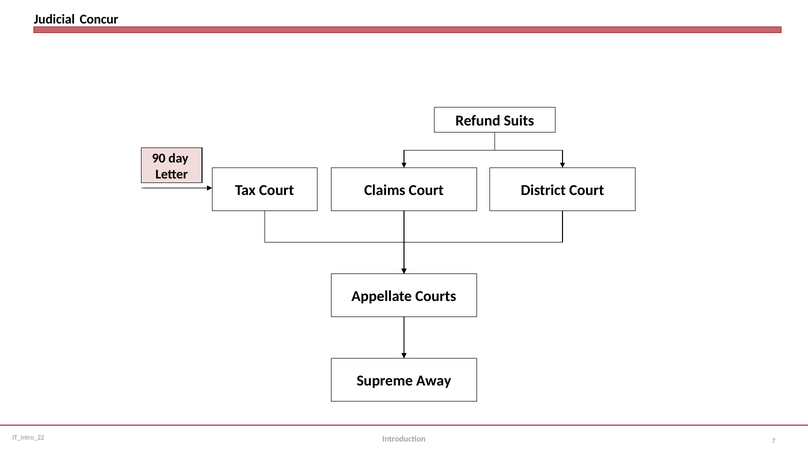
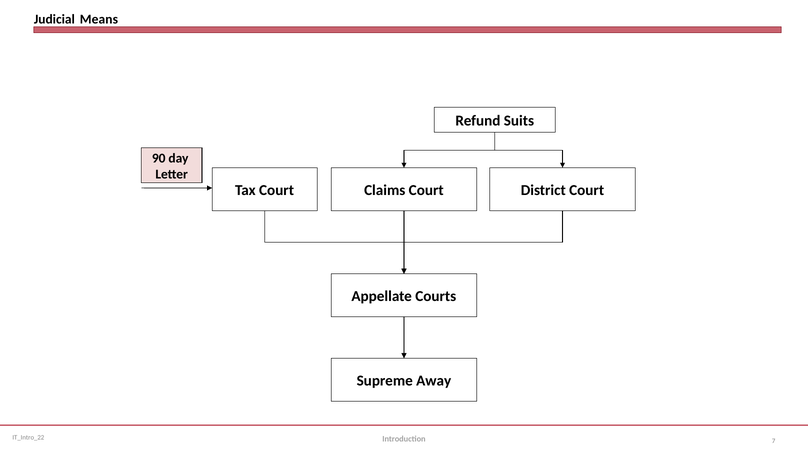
Concur: Concur -> Means
